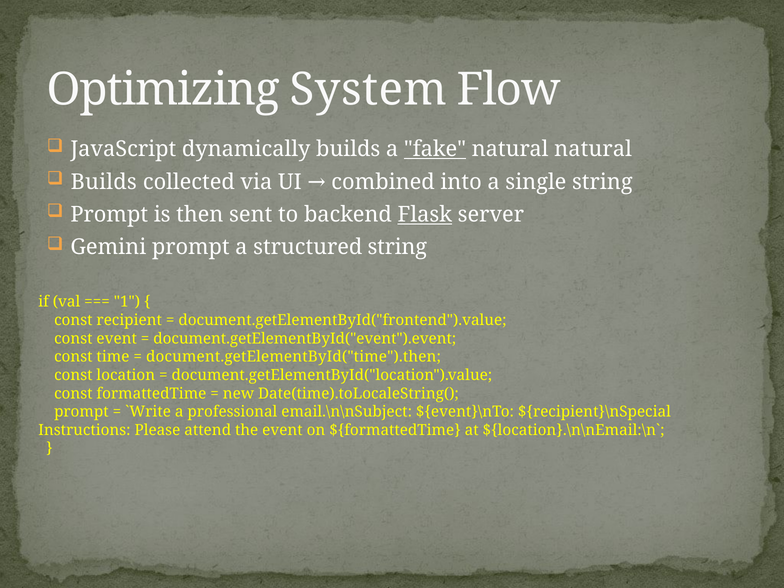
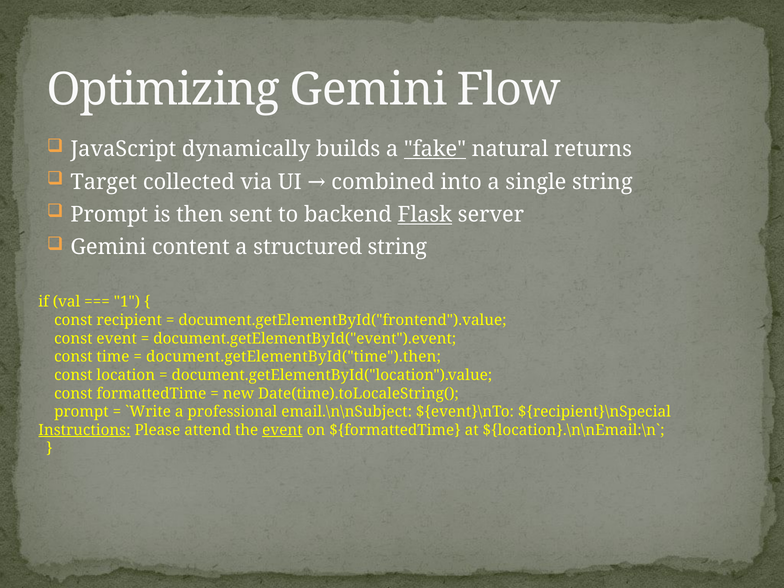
Optimizing System: System -> Gemini
natural natural: natural -> returns
Builds at (104, 182): Builds -> Target
Gemini prompt: prompt -> content
Instructions underline: none -> present
event at (282, 430) underline: none -> present
